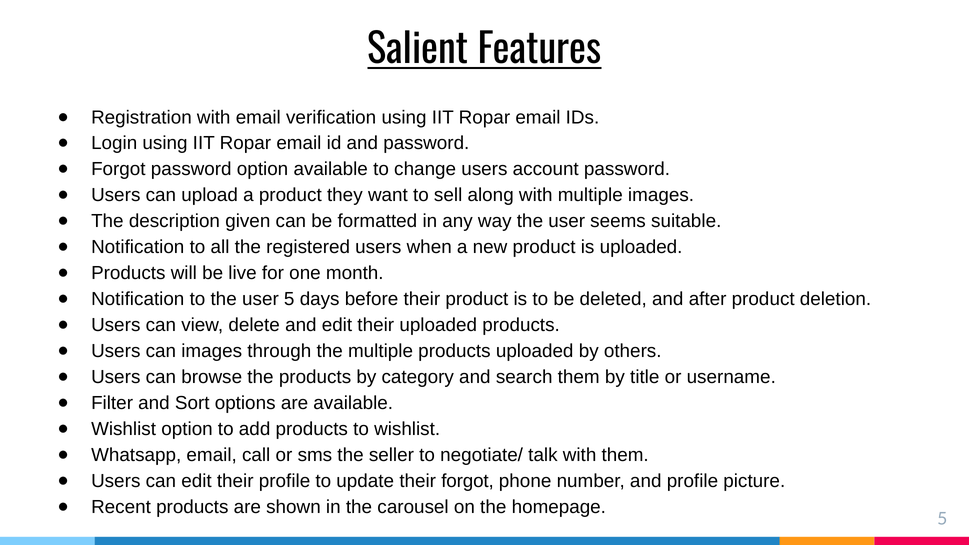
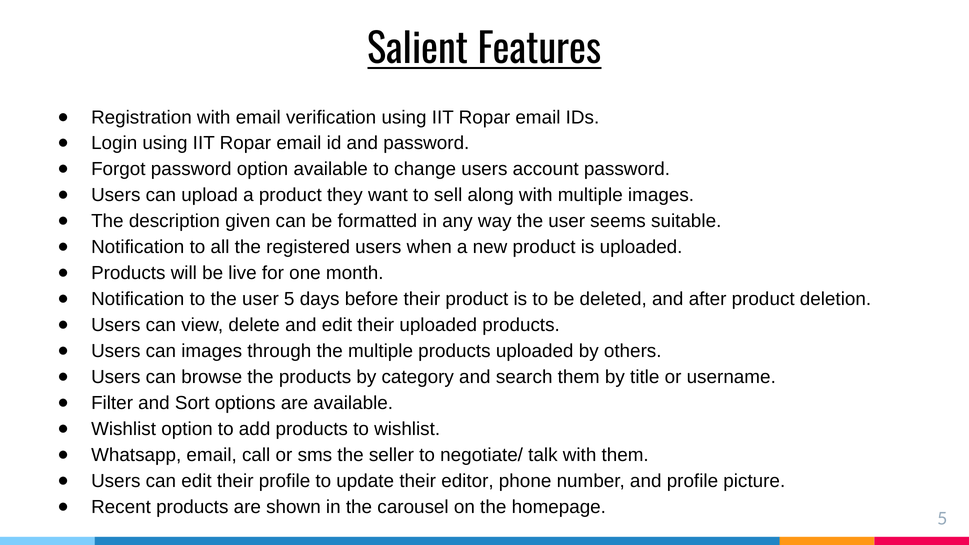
their forgot: forgot -> editor
